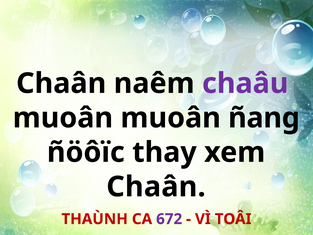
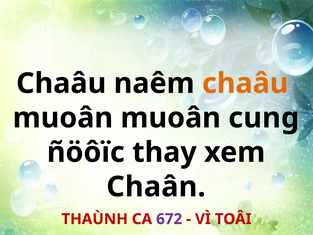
Chaân at (61, 83): Chaân -> Chaâu
chaâu at (245, 83) colour: purple -> orange
ñang: ñang -> cung
